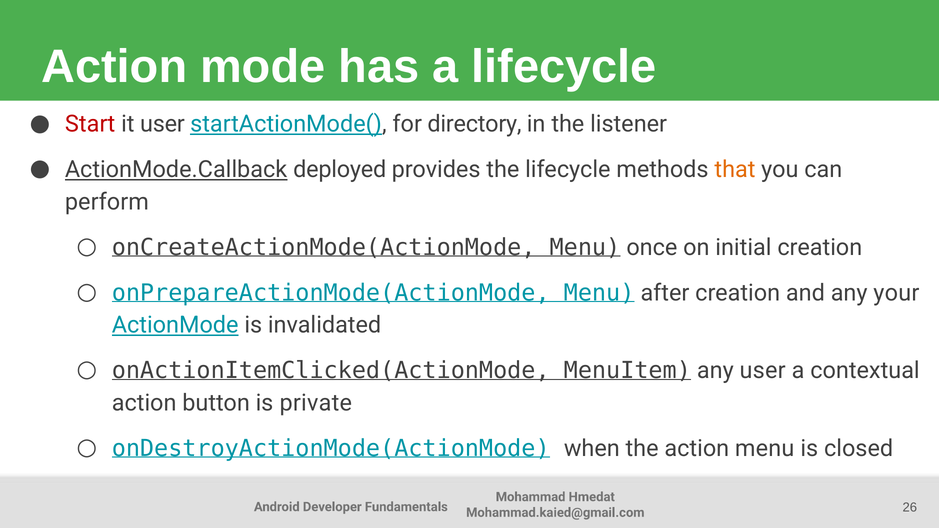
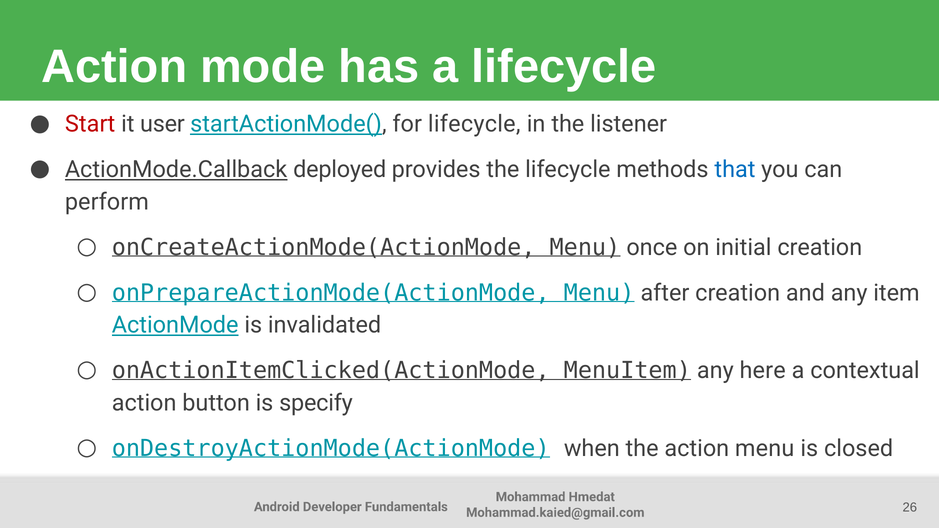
for directory: directory -> lifecycle
that colour: orange -> blue
your: your -> item
any user: user -> here
private: private -> specify
